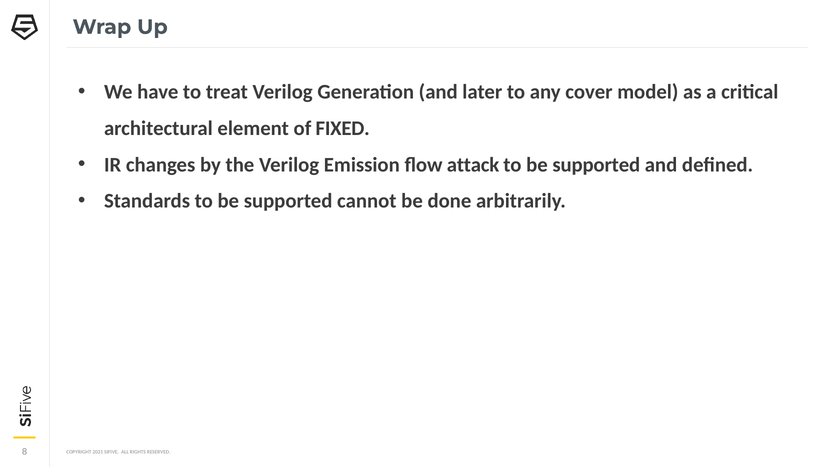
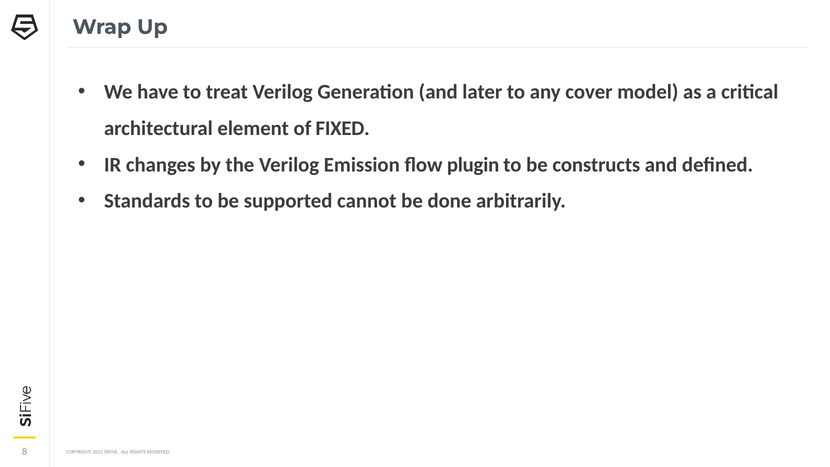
attack: attack -> plugin
supported at (596, 165): supported -> constructs
